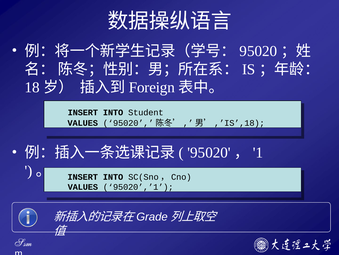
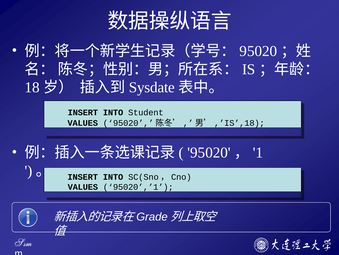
Foreign: Foreign -> Sysdate
